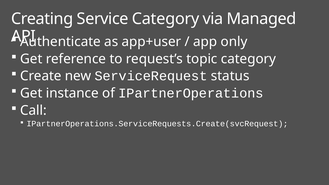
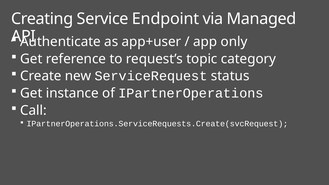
Service Category: Category -> Endpoint
